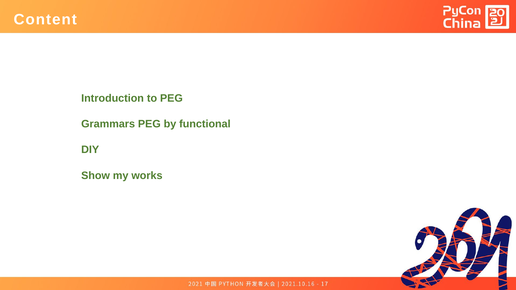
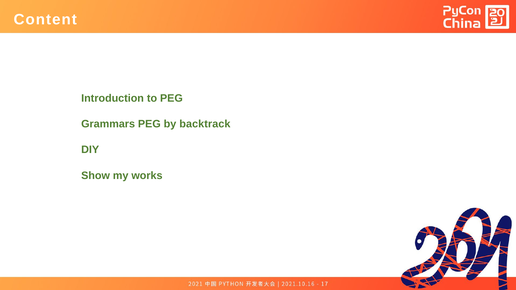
functional: functional -> backtrack
